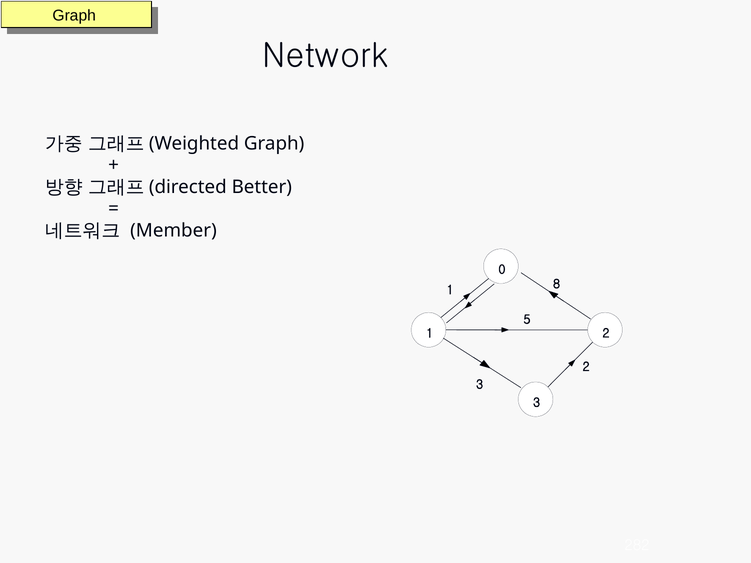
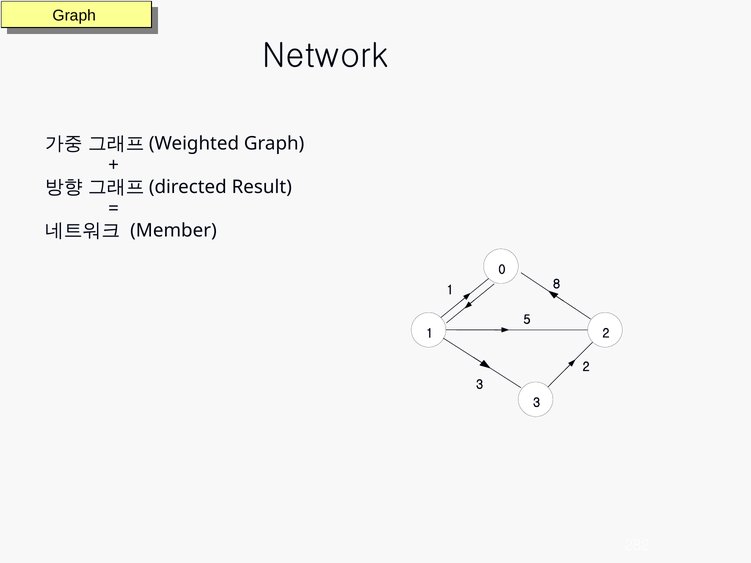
Better: Better -> Result
